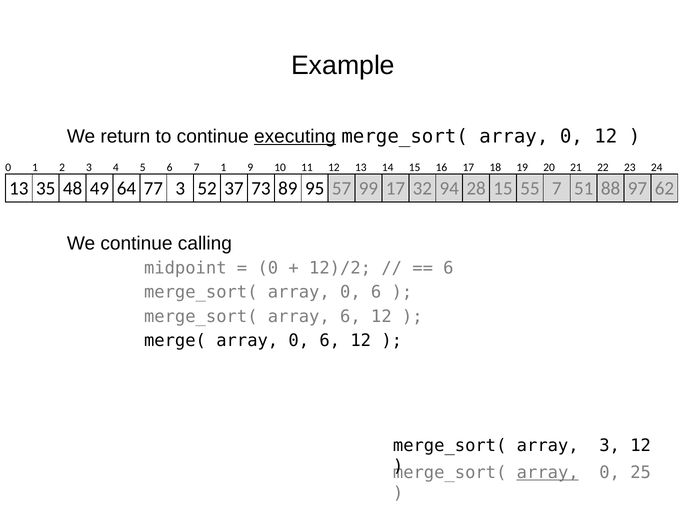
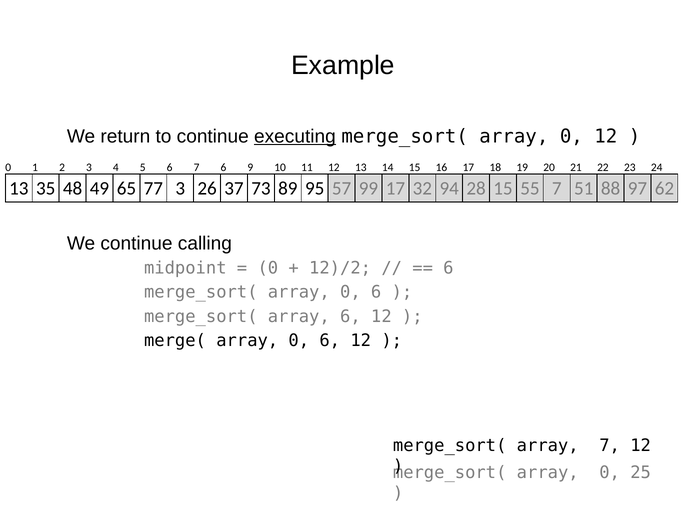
7 1: 1 -> 6
64: 64 -> 65
52: 52 -> 26
array 3: 3 -> 7
array at (548, 472) underline: present -> none
